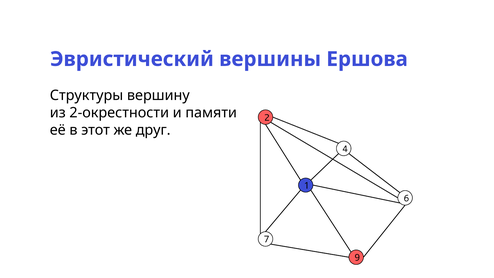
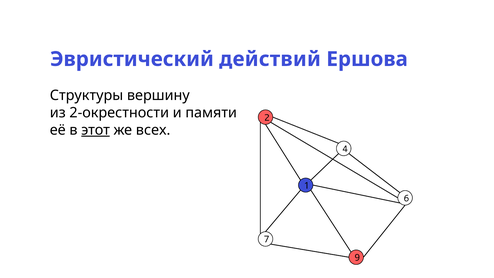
вершины: вершины -> действий
этот underline: none -> present
друг: друг -> всех
